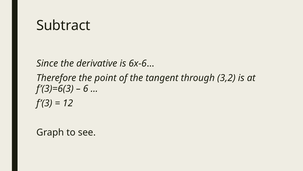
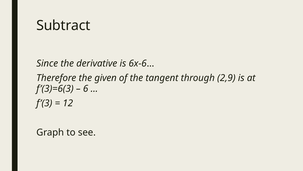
point: point -> given
3,2: 3,2 -> 2,9
